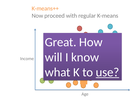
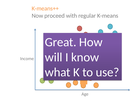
use underline: present -> none
